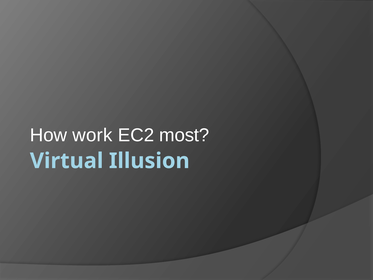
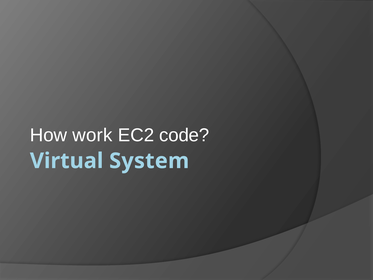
most: most -> code
Illusion: Illusion -> System
